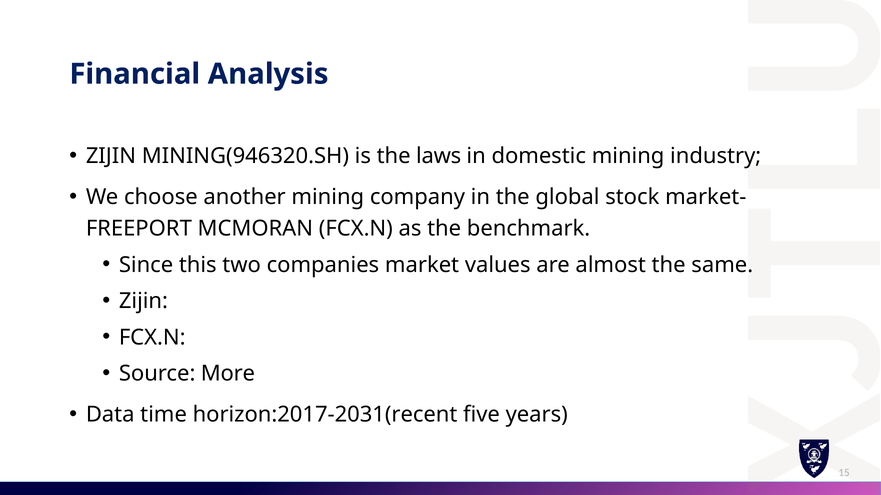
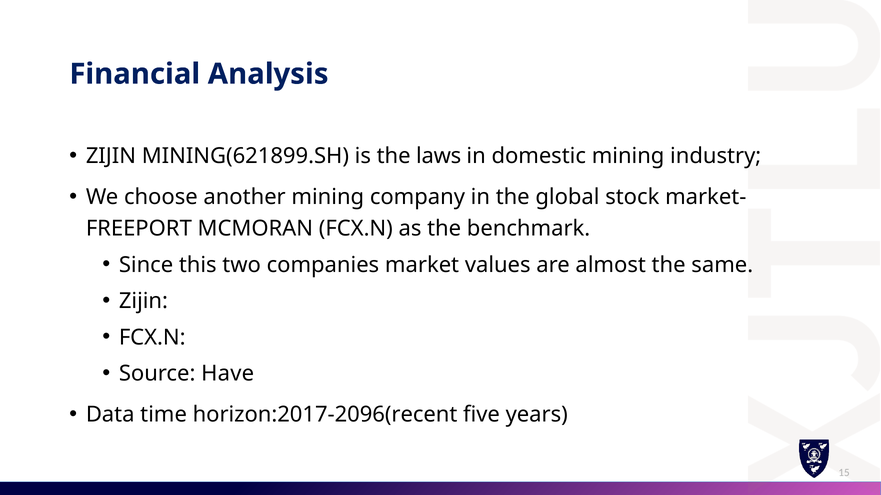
MINING(946320.SH: MINING(946320.SH -> MINING(621899.SH
More: More -> Have
horizon:2017-2031(recent: horizon:2017-2031(recent -> horizon:2017-2096(recent
